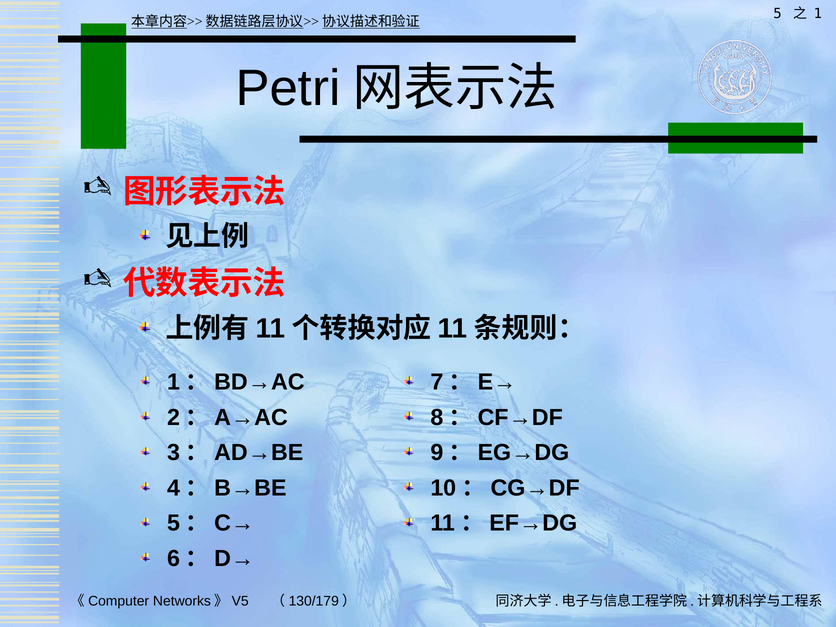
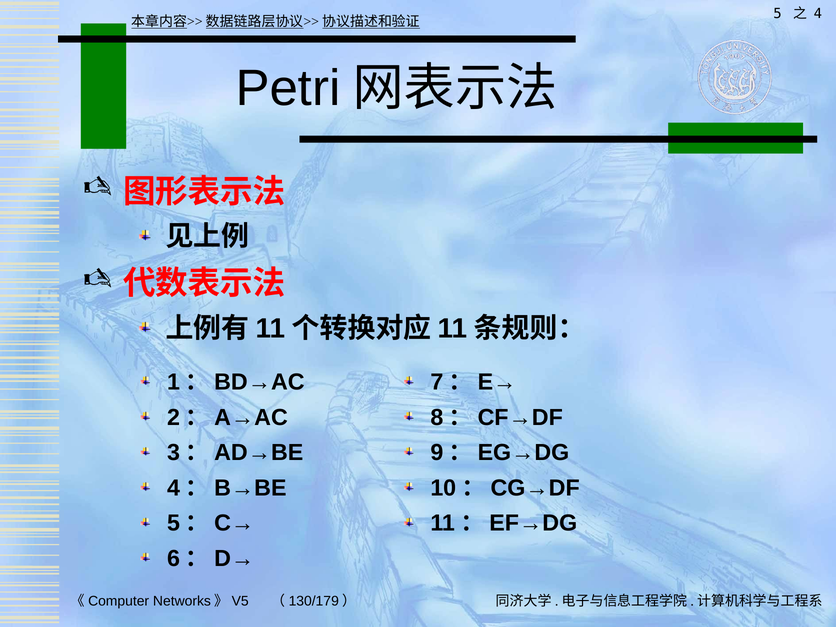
1: 1 -> 4
